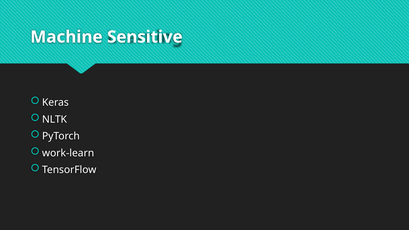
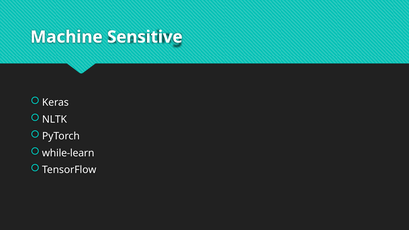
work-learn: work-learn -> while-learn
